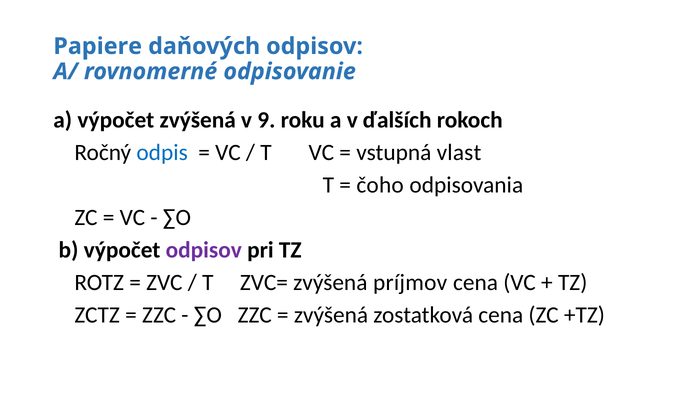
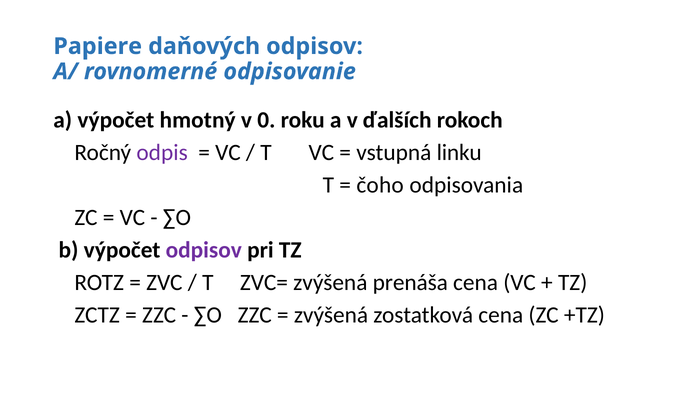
výpočet zvýšená: zvýšená -> hmotný
9: 9 -> 0
odpis colour: blue -> purple
vlast: vlast -> linku
príjmov: príjmov -> prenáša
